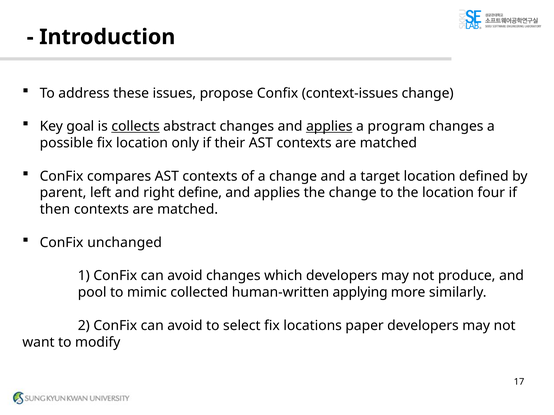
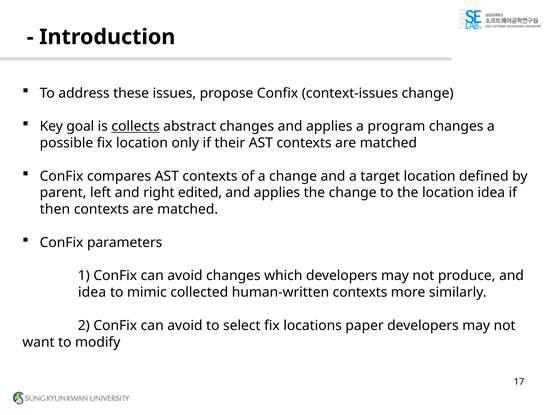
applies at (329, 126) underline: present -> none
define: define -> edited
location four: four -> idea
unchanged: unchanged -> parameters
pool at (92, 293): pool -> idea
human-written applying: applying -> contexts
